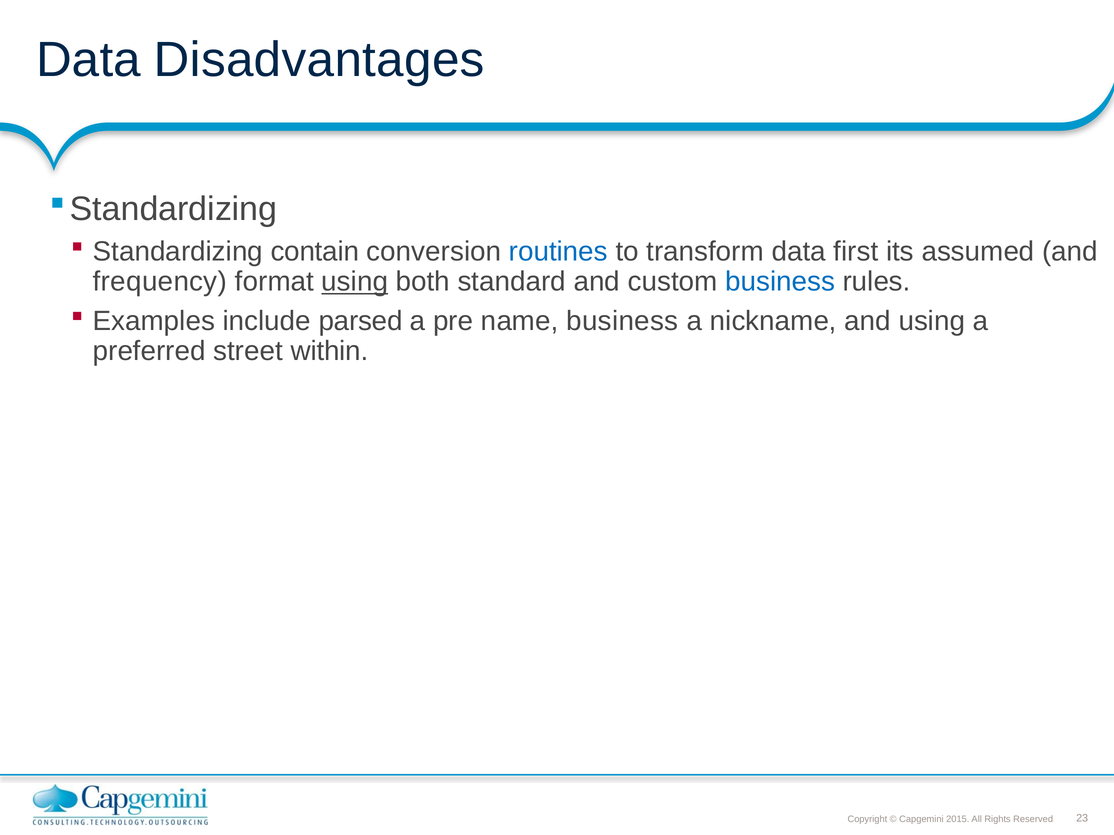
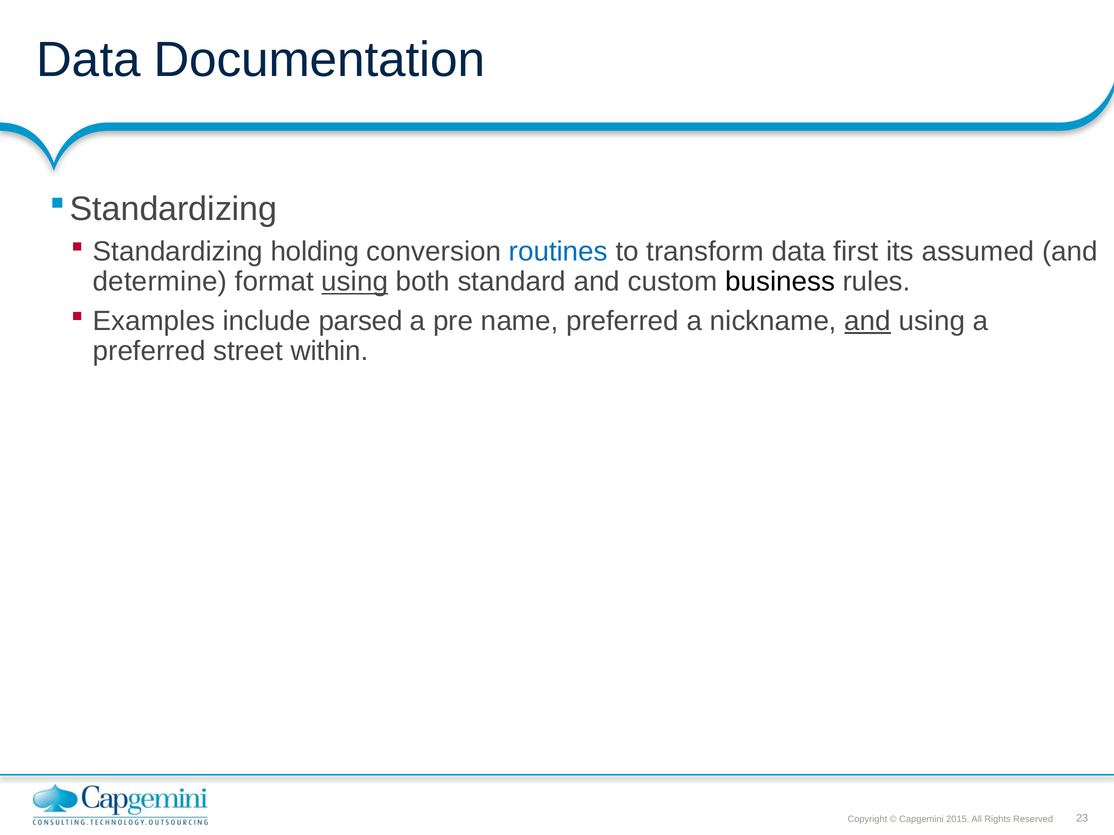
Disadvantages: Disadvantages -> Documentation
contain: contain -> holding
frequency: frequency -> determine
business at (780, 282) colour: blue -> black
name business: business -> preferred
and at (868, 321) underline: none -> present
